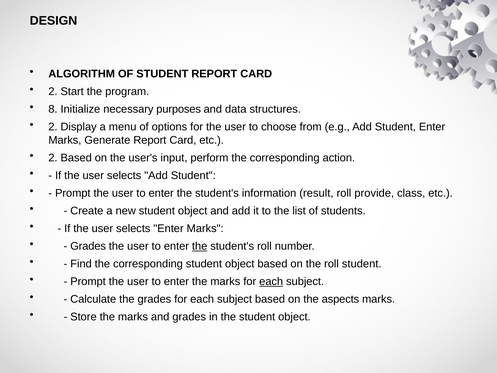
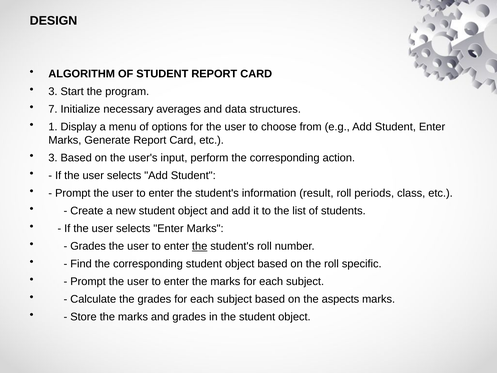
2 at (53, 91): 2 -> 3
8: 8 -> 7
purposes: purposes -> averages
2 at (53, 127): 2 -> 1
2 at (53, 158): 2 -> 3
provide: provide -> periods
roll student: student -> specific
each at (271, 281) underline: present -> none
